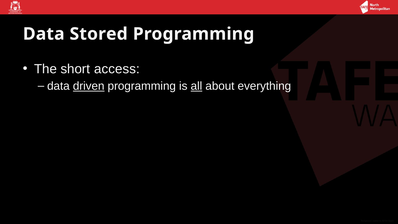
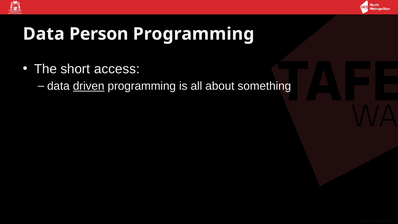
Stored: Stored -> Person
all underline: present -> none
everything: everything -> something
